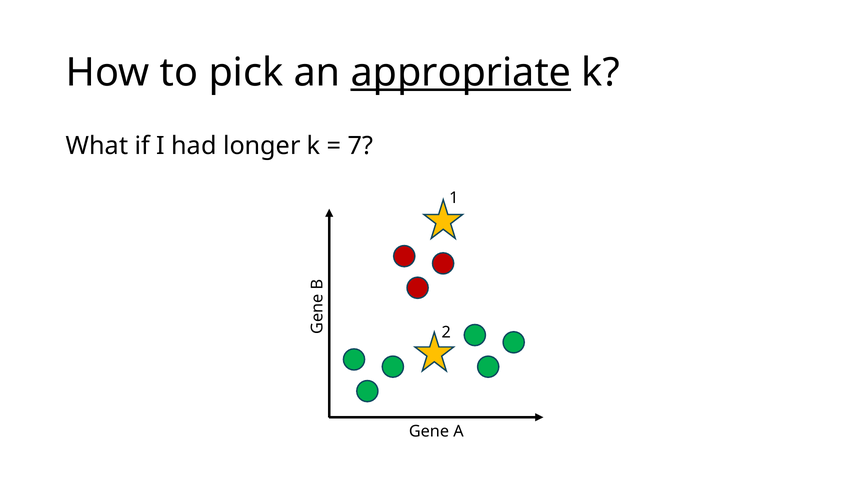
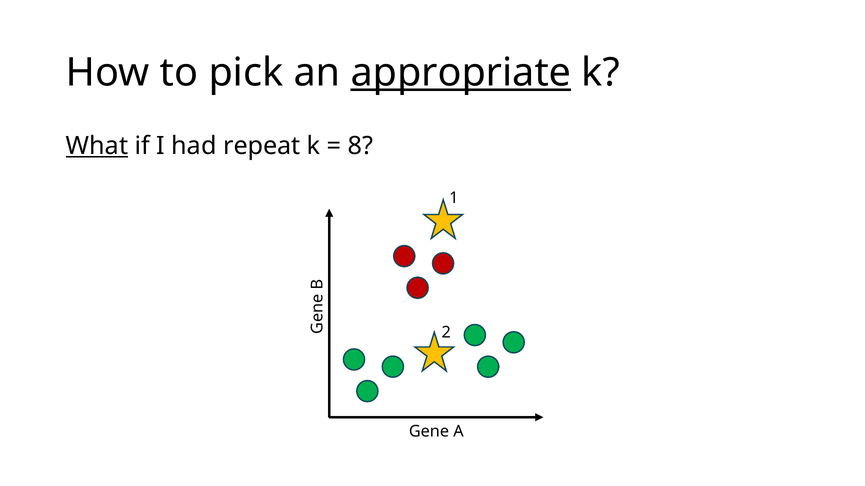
What underline: none -> present
longer: longer -> repeat
7: 7 -> 8
